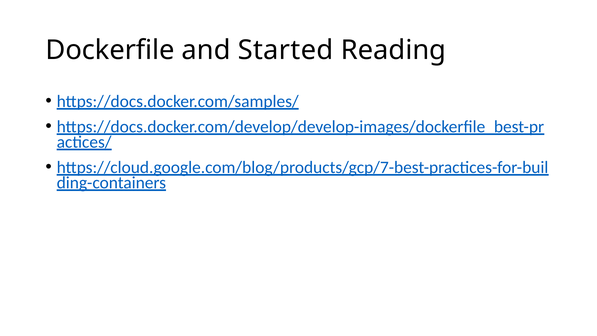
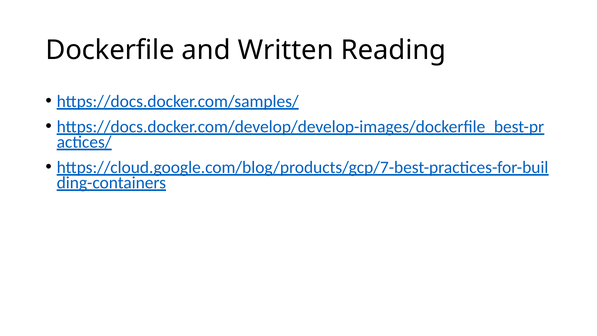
Started: Started -> Written
